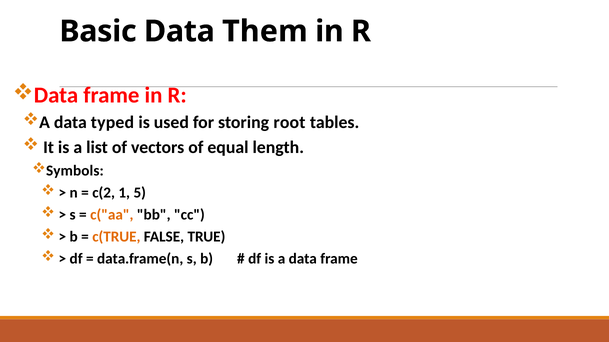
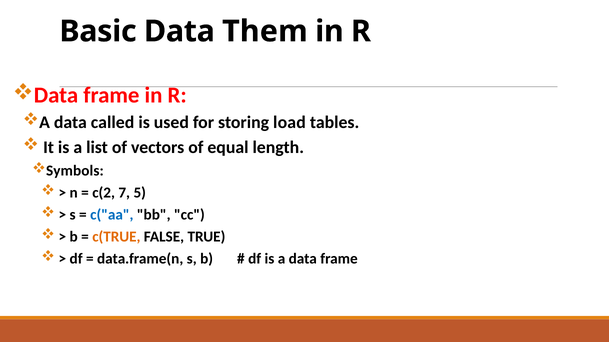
typed: typed -> called
root: root -> load
1: 1 -> 7
c("aa colour: orange -> blue
